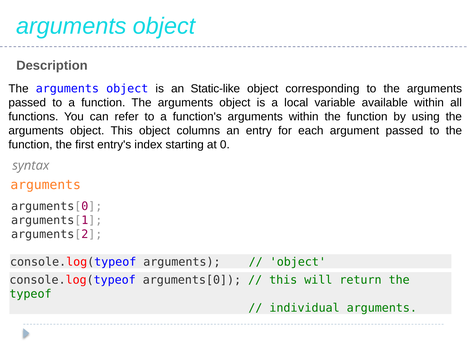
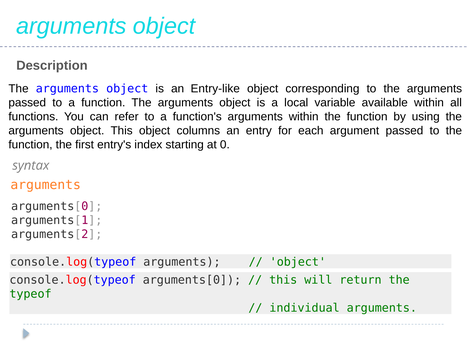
Static-like: Static-like -> Entry-like
